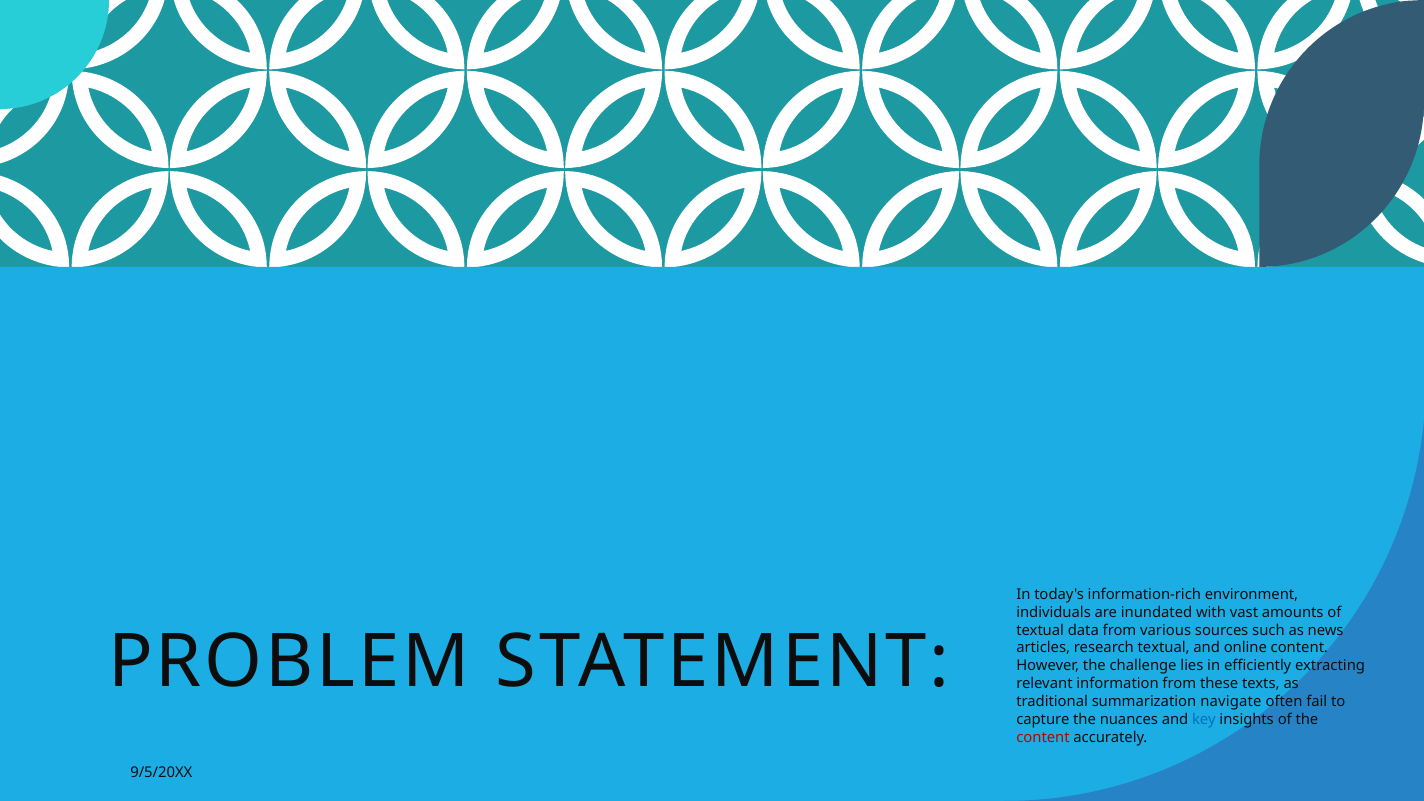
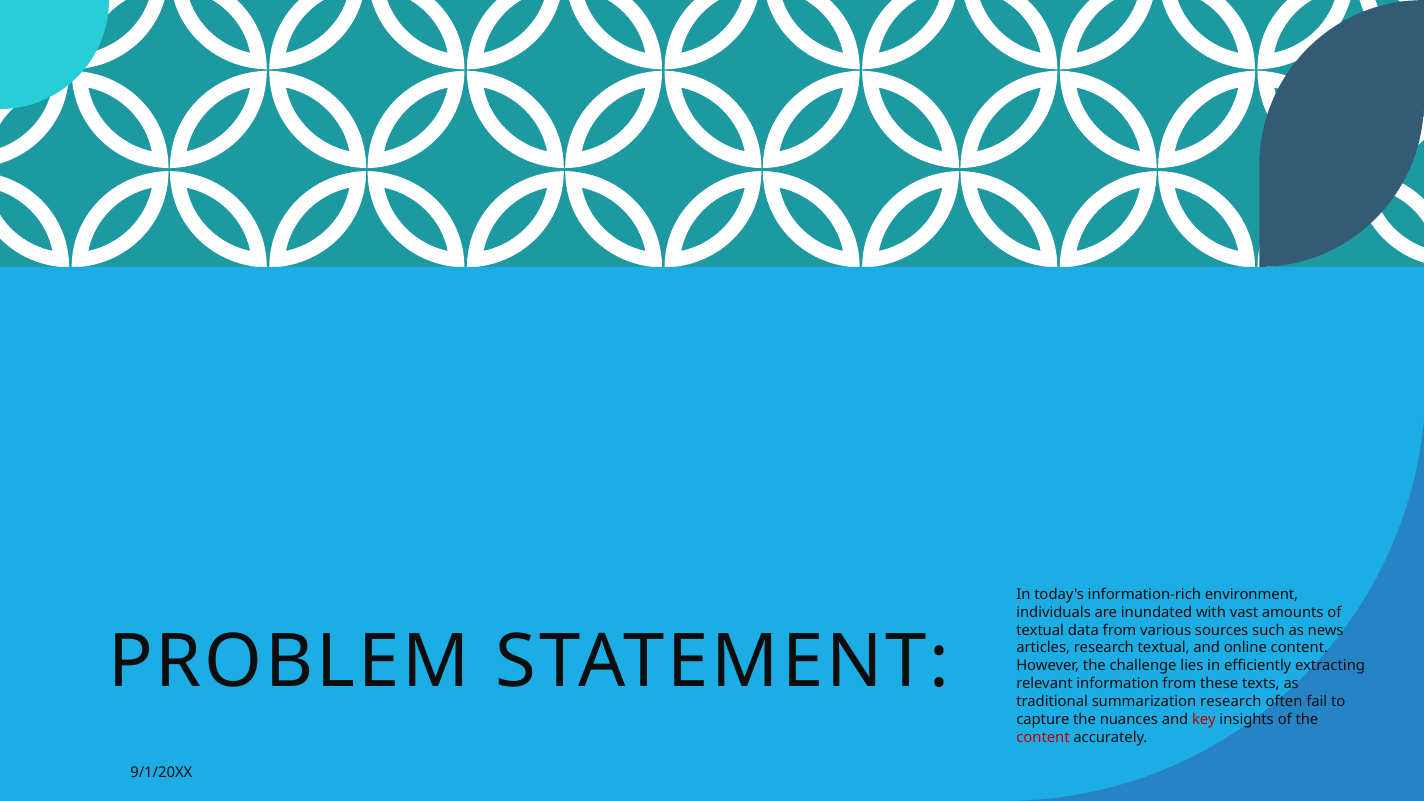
summarization navigate: navigate -> research
key colour: blue -> red
9/5/20XX: 9/5/20XX -> 9/1/20XX
